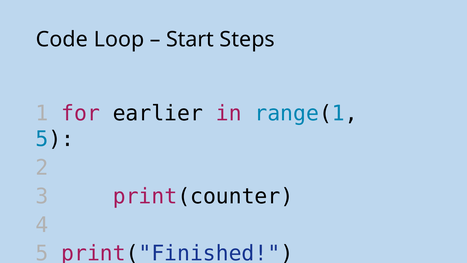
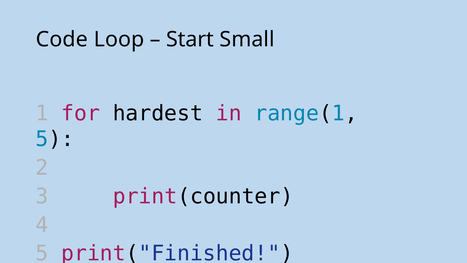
Steps: Steps -> Small
earlier: earlier -> hardest
